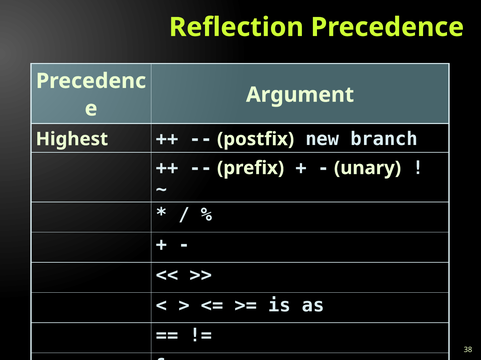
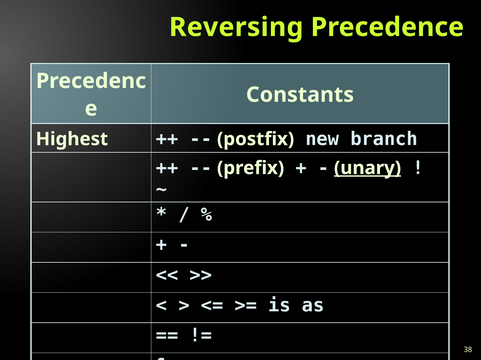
Reflection: Reflection -> Reversing
Argument: Argument -> Constants
unary underline: none -> present
